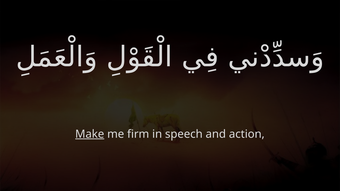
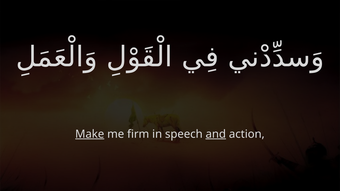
and underline: none -> present
